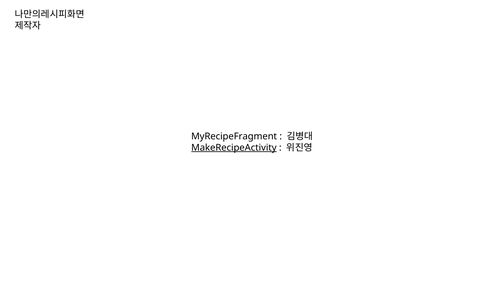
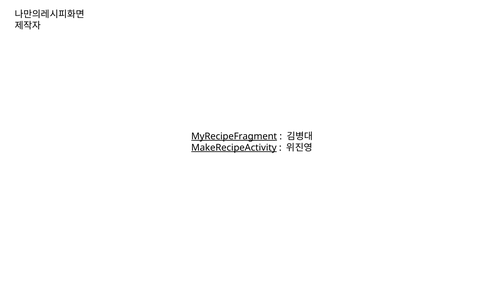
MyRecipeFragment underline: none -> present
